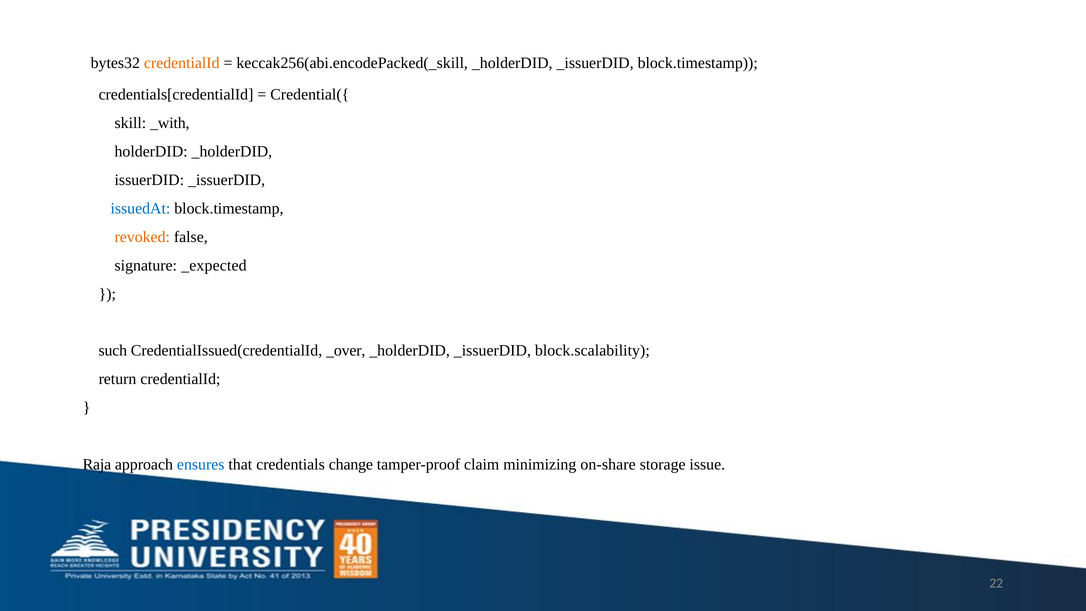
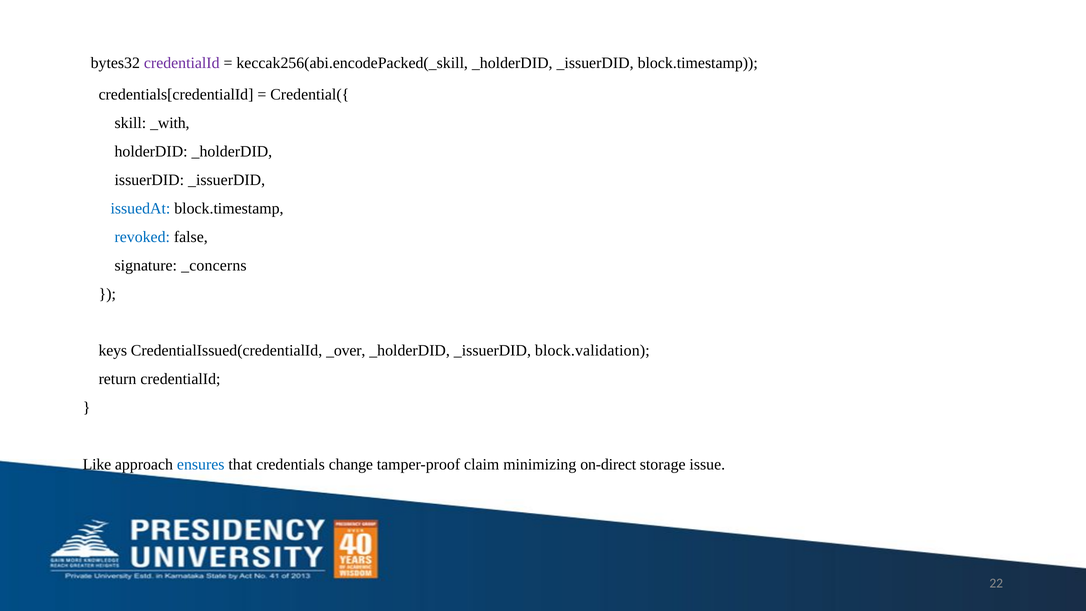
credentialId at (182, 63) colour: orange -> purple
revoked colour: orange -> blue
_expected: _expected -> _concerns
such: such -> keys
block.scalability: block.scalability -> block.validation
Raja: Raja -> Like
on-share: on-share -> on-direct
